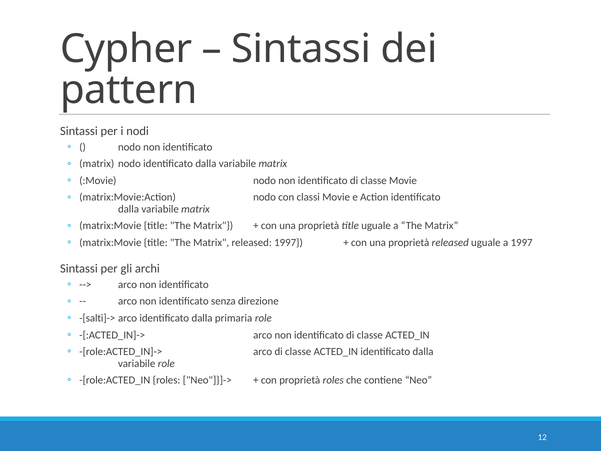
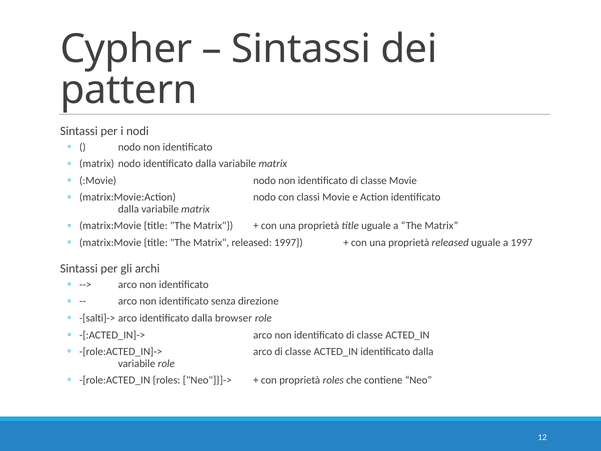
primaria: primaria -> browser
